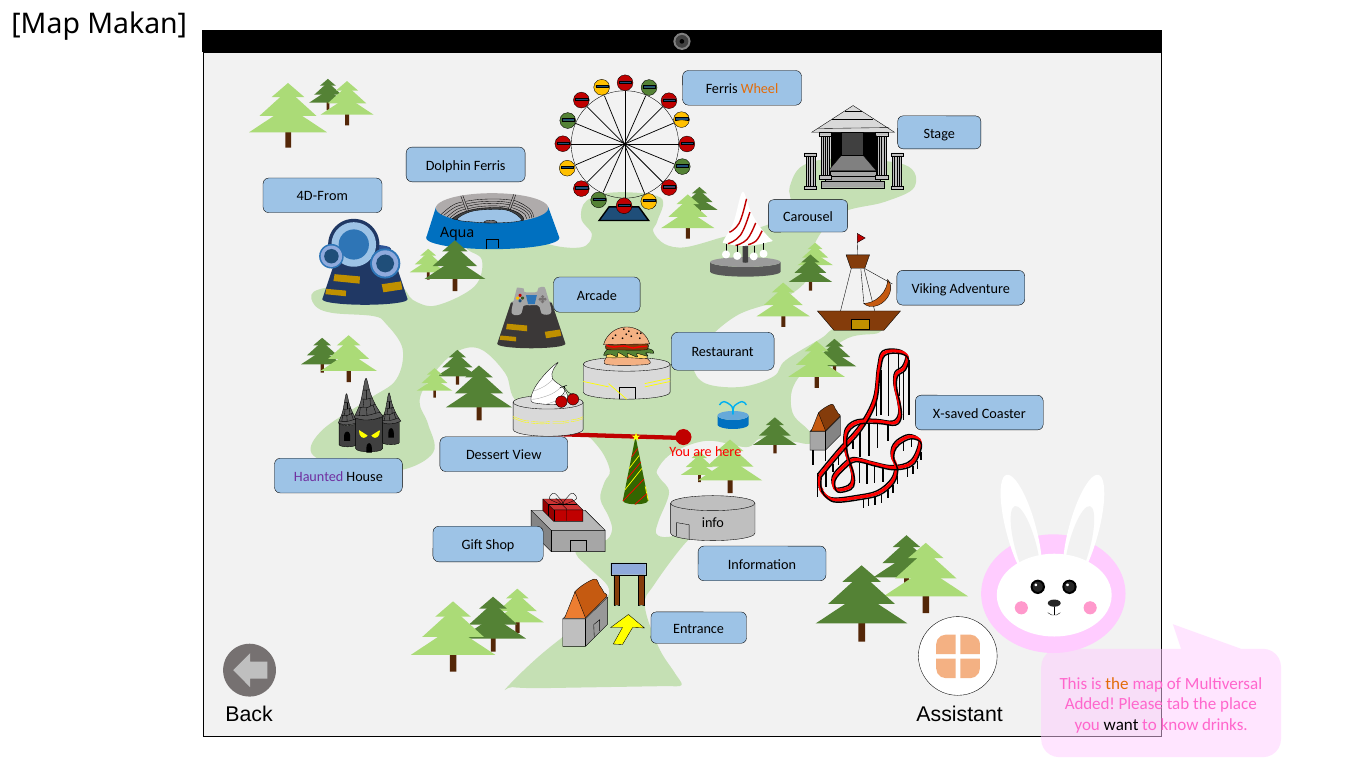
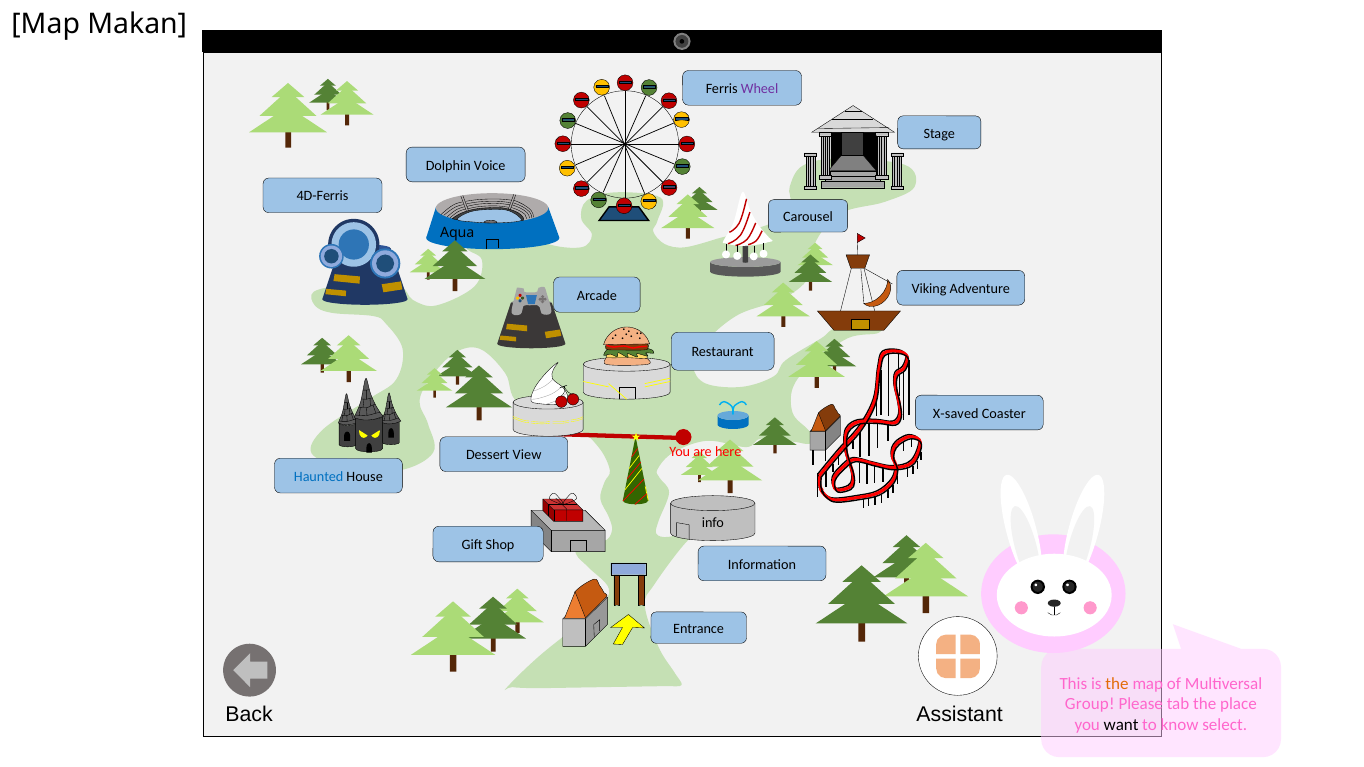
Wheel colour: orange -> purple
Dolphin Ferris: Ferris -> Voice
4D-From: 4D-From -> 4D-Ferris
Haunted colour: purple -> blue
Added: Added -> Group
drinks: drinks -> select
